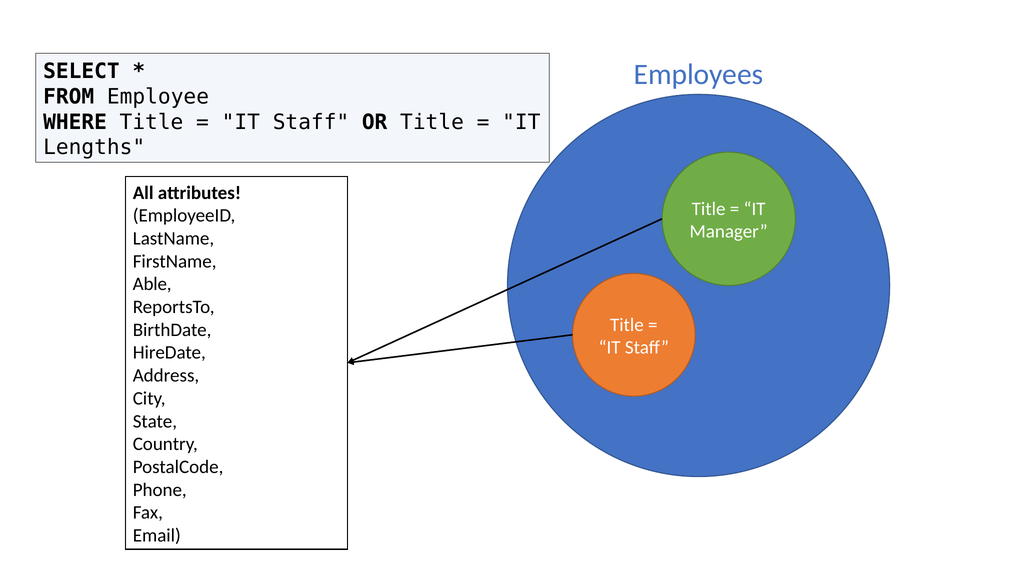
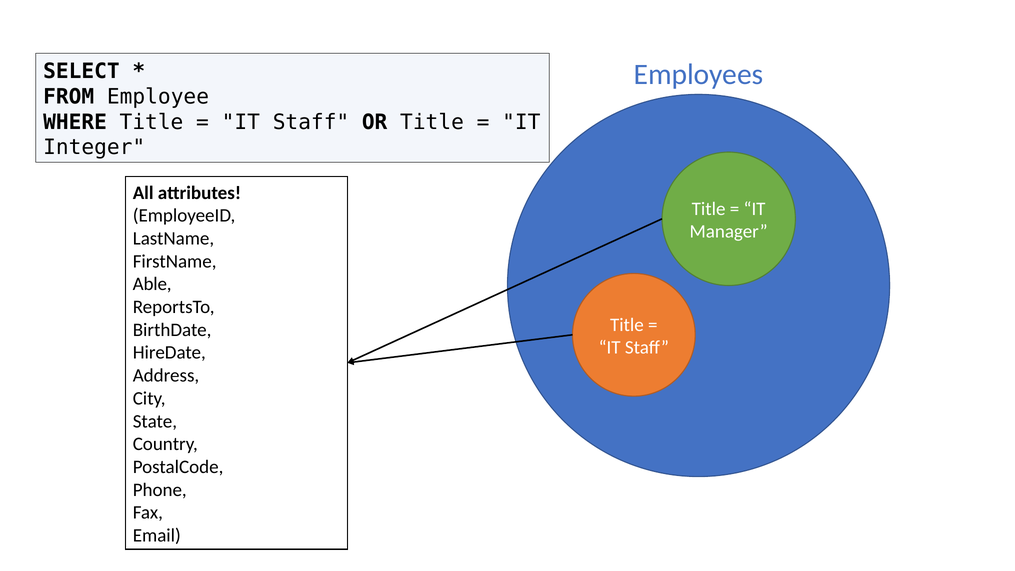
Lengths: Lengths -> Integer
